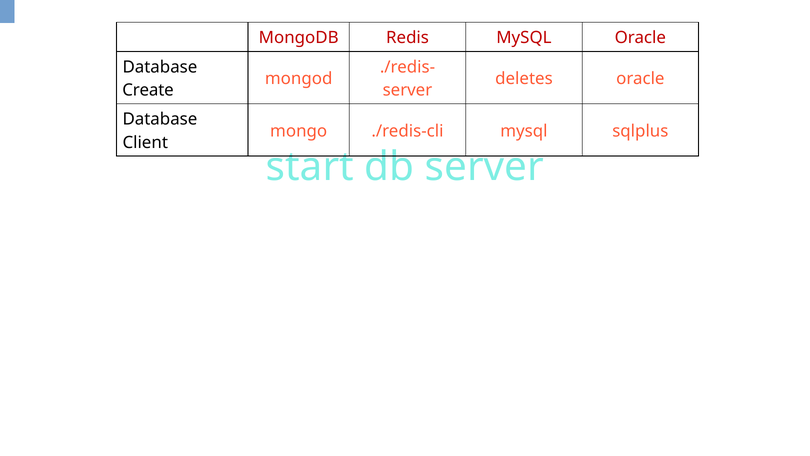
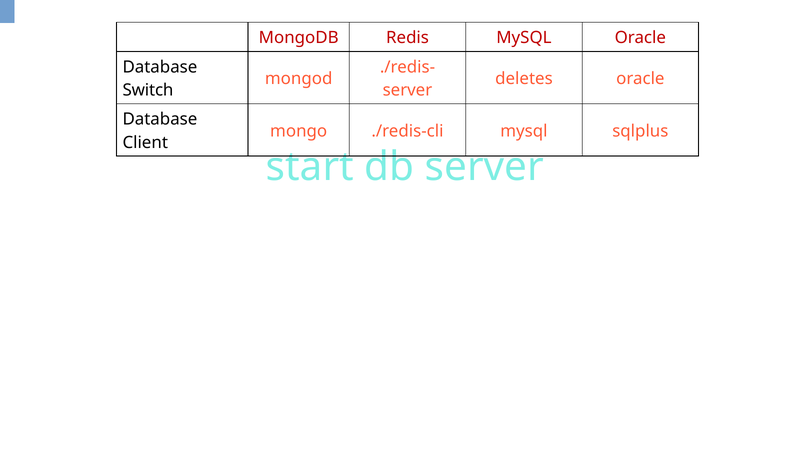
Create: Create -> Switch
